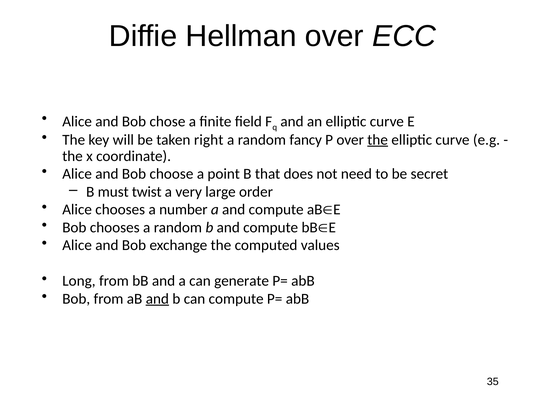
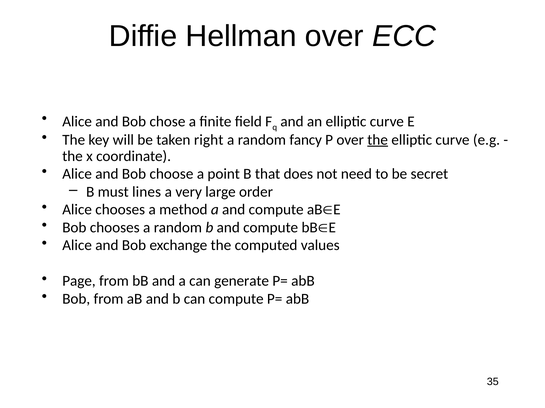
twist: twist -> lines
number: number -> method
Long: Long -> Page
and at (157, 299) underline: present -> none
